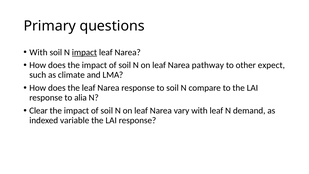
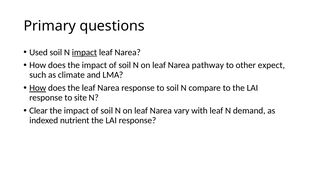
With at (38, 52): With -> Used
How at (38, 88) underline: none -> present
alia: alia -> site
variable: variable -> nutrient
